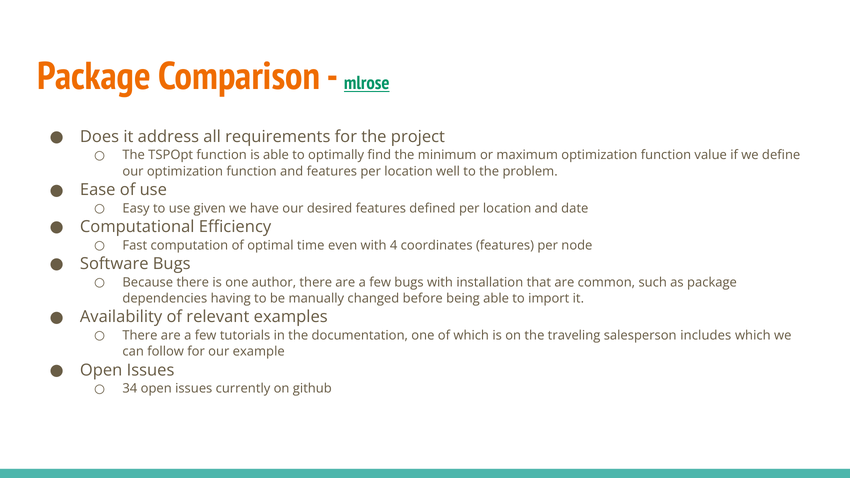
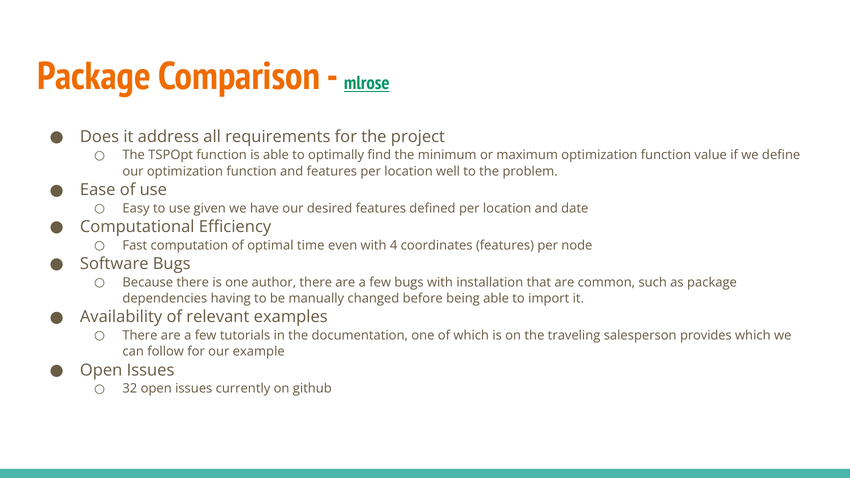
includes: includes -> provides
34: 34 -> 32
